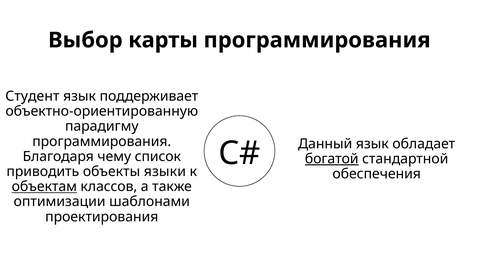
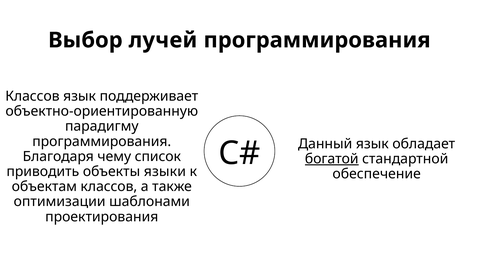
карты: карты -> лучей
Студент at (32, 96): Студент -> Классов
обеспечения: обеспечения -> обеспечение
объектам underline: present -> none
